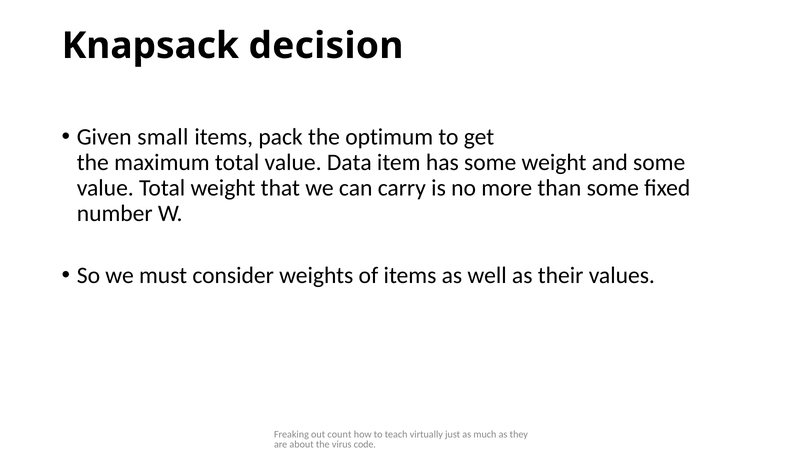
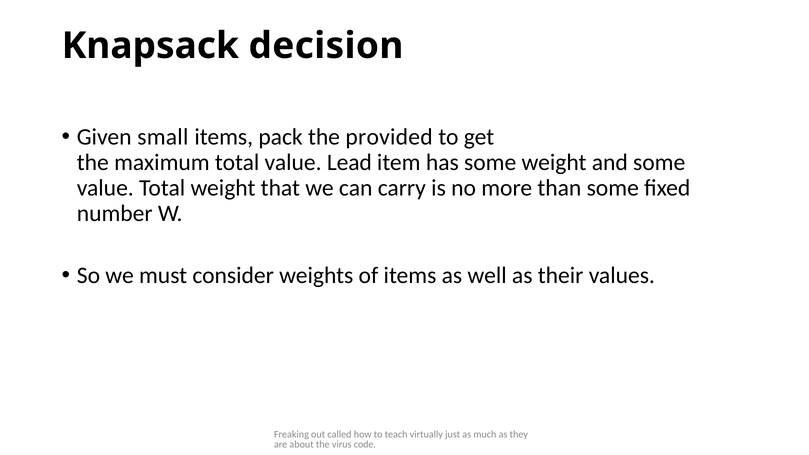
optimum: optimum -> provided
Data: Data -> Lead
count: count -> called
